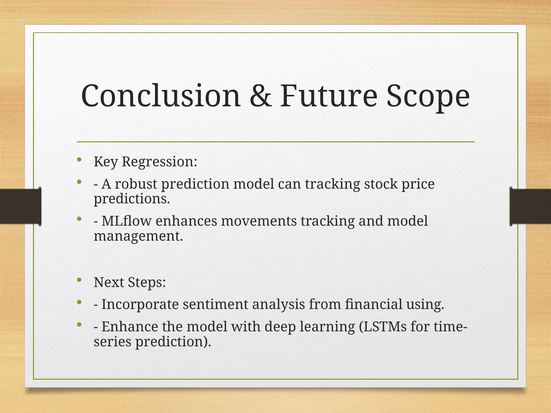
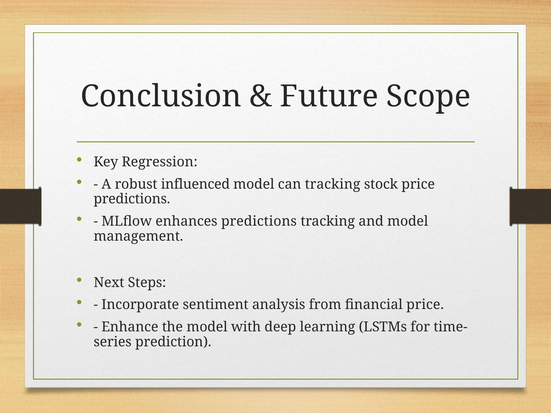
robust prediction: prediction -> influenced
enhances movements: movements -> predictions
financial using: using -> price
